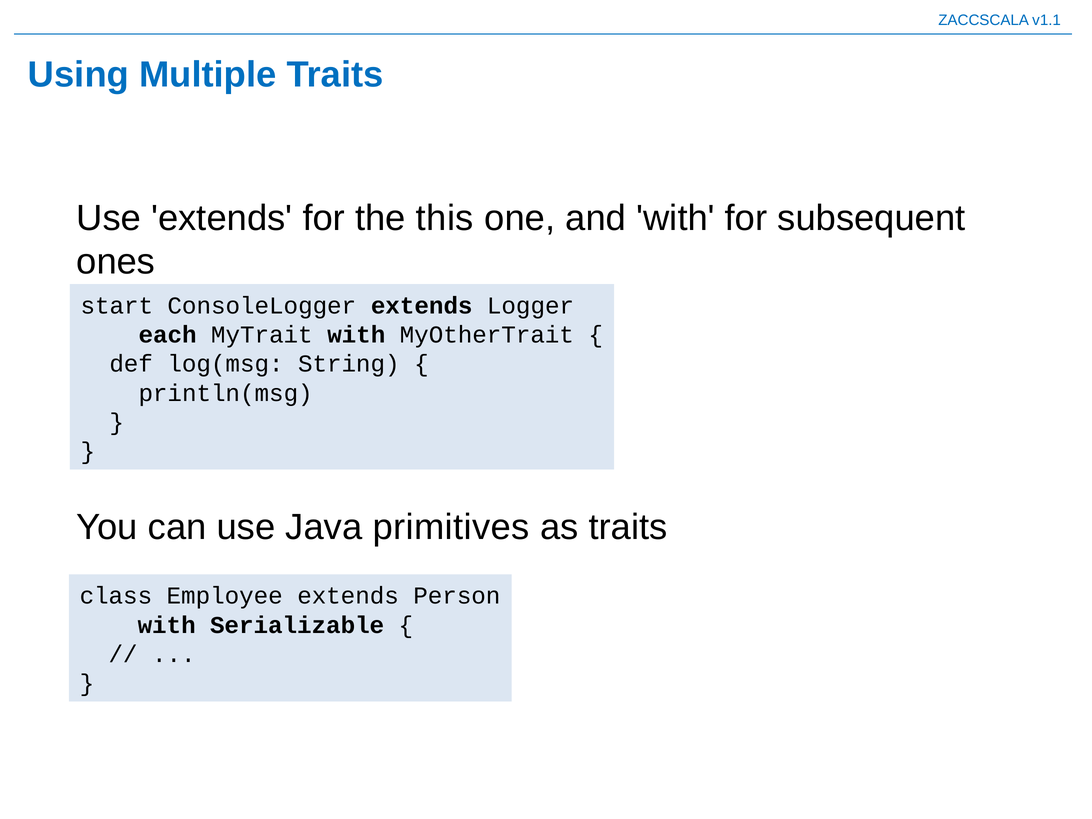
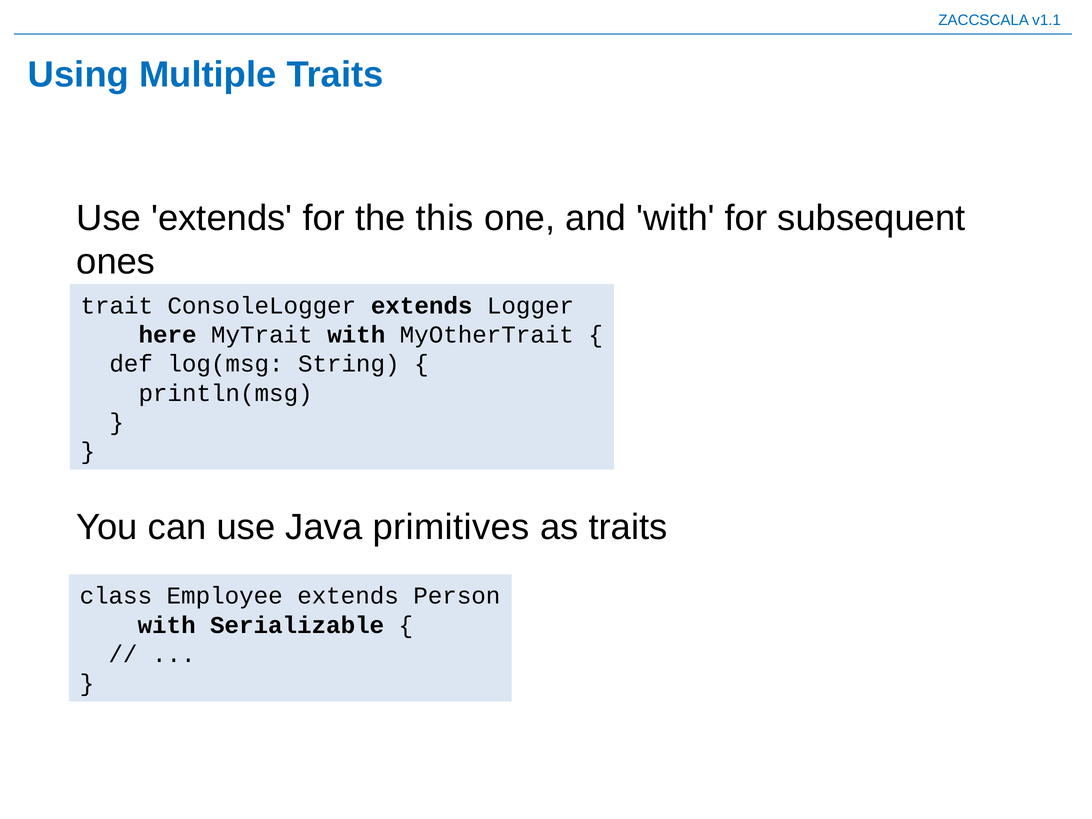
start: start -> trait
each: each -> here
